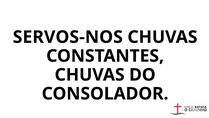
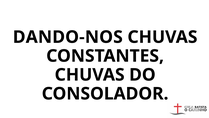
SERVOS-NOS: SERVOS-NOS -> DANDO-NOS
